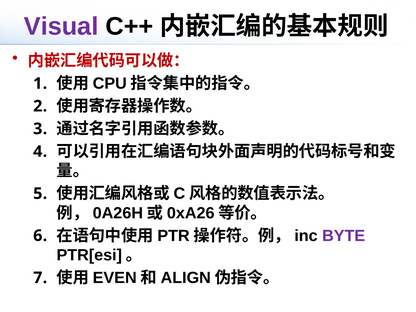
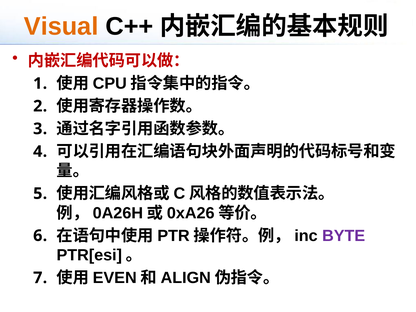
Visual colour: purple -> orange
